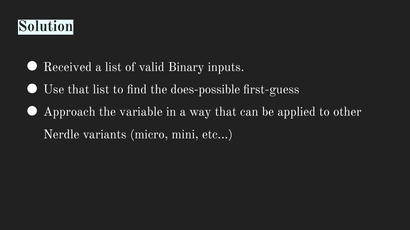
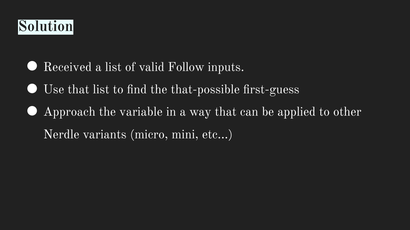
Binary: Binary -> Follow
does-possible: does-possible -> that-possible
